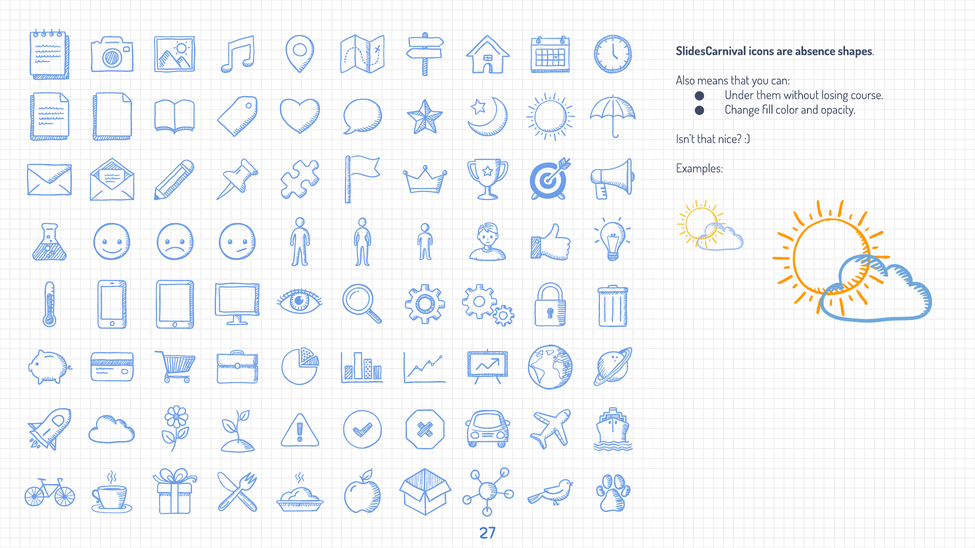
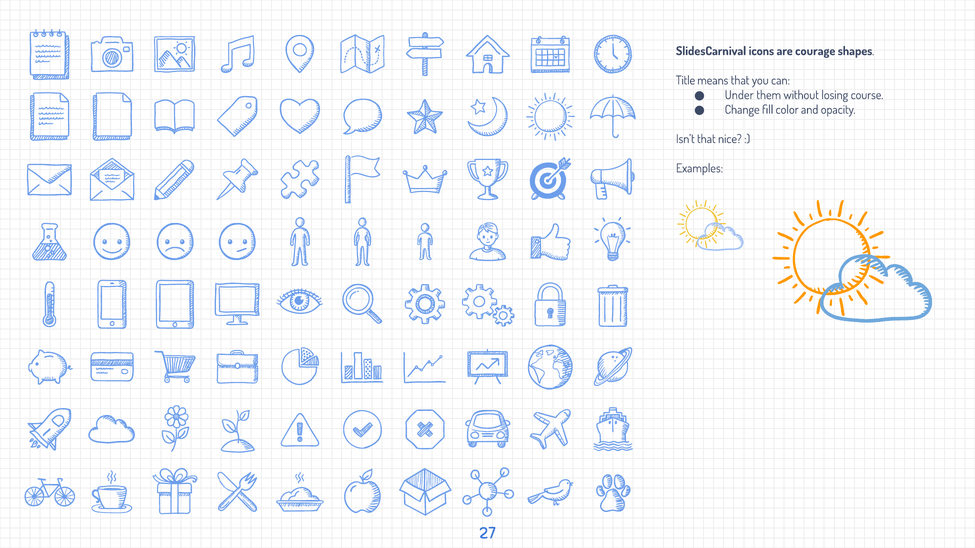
absence: absence -> courage
Also: Also -> Title
